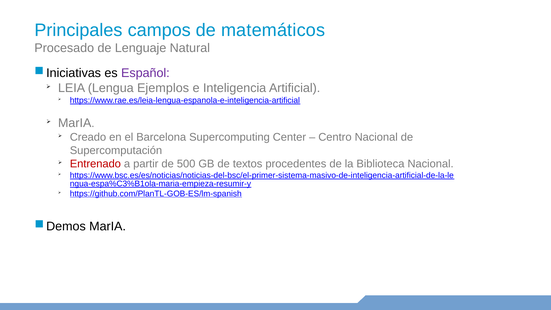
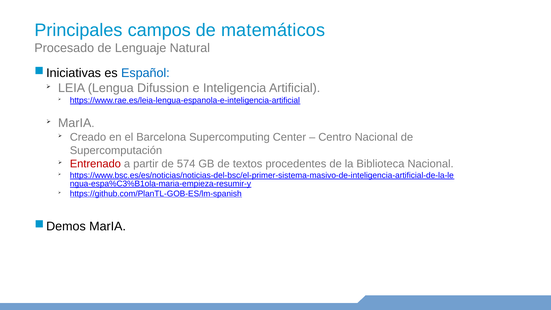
Español colour: purple -> blue
Ejemplos: Ejemplos -> Difussion
500: 500 -> 574
